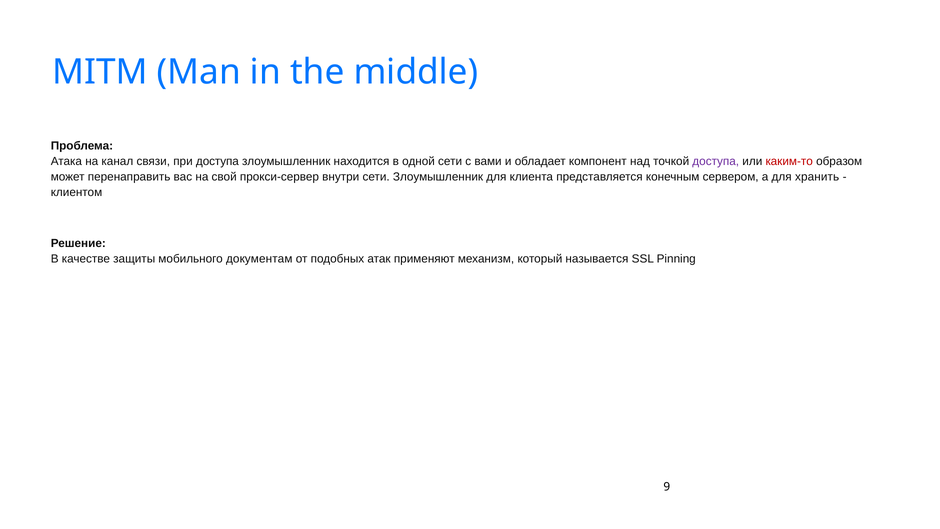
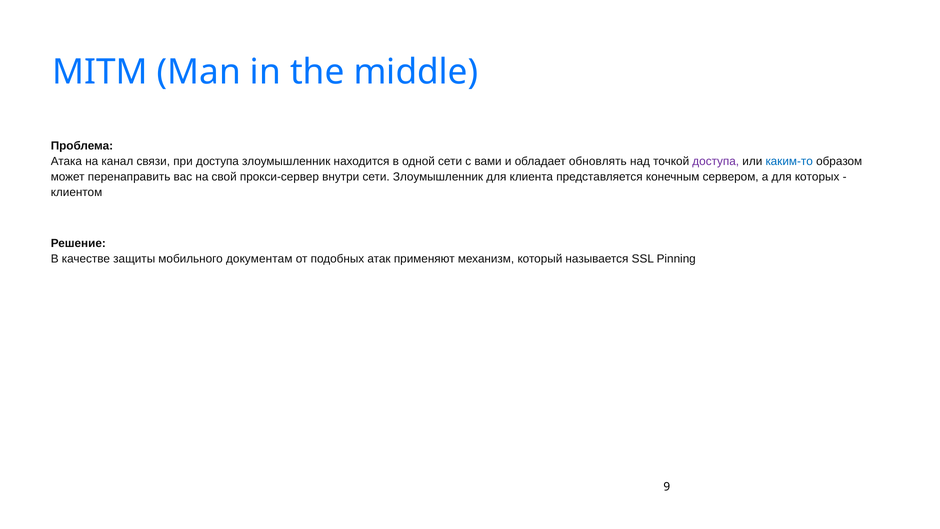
компонент: компонент -> обновлять
каким-то colour: red -> blue
хранить: хранить -> которых
